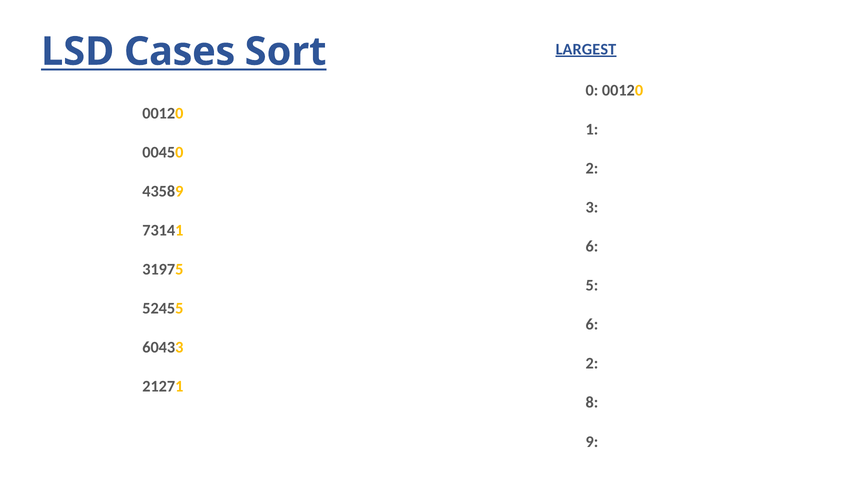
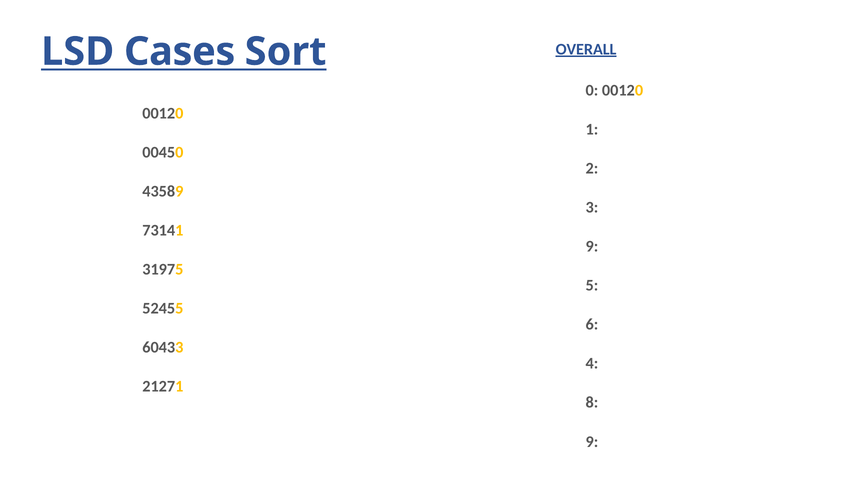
LARGEST: LARGEST -> OVERALL
6 at (592, 246): 6 -> 9
2 at (592, 363): 2 -> 4
